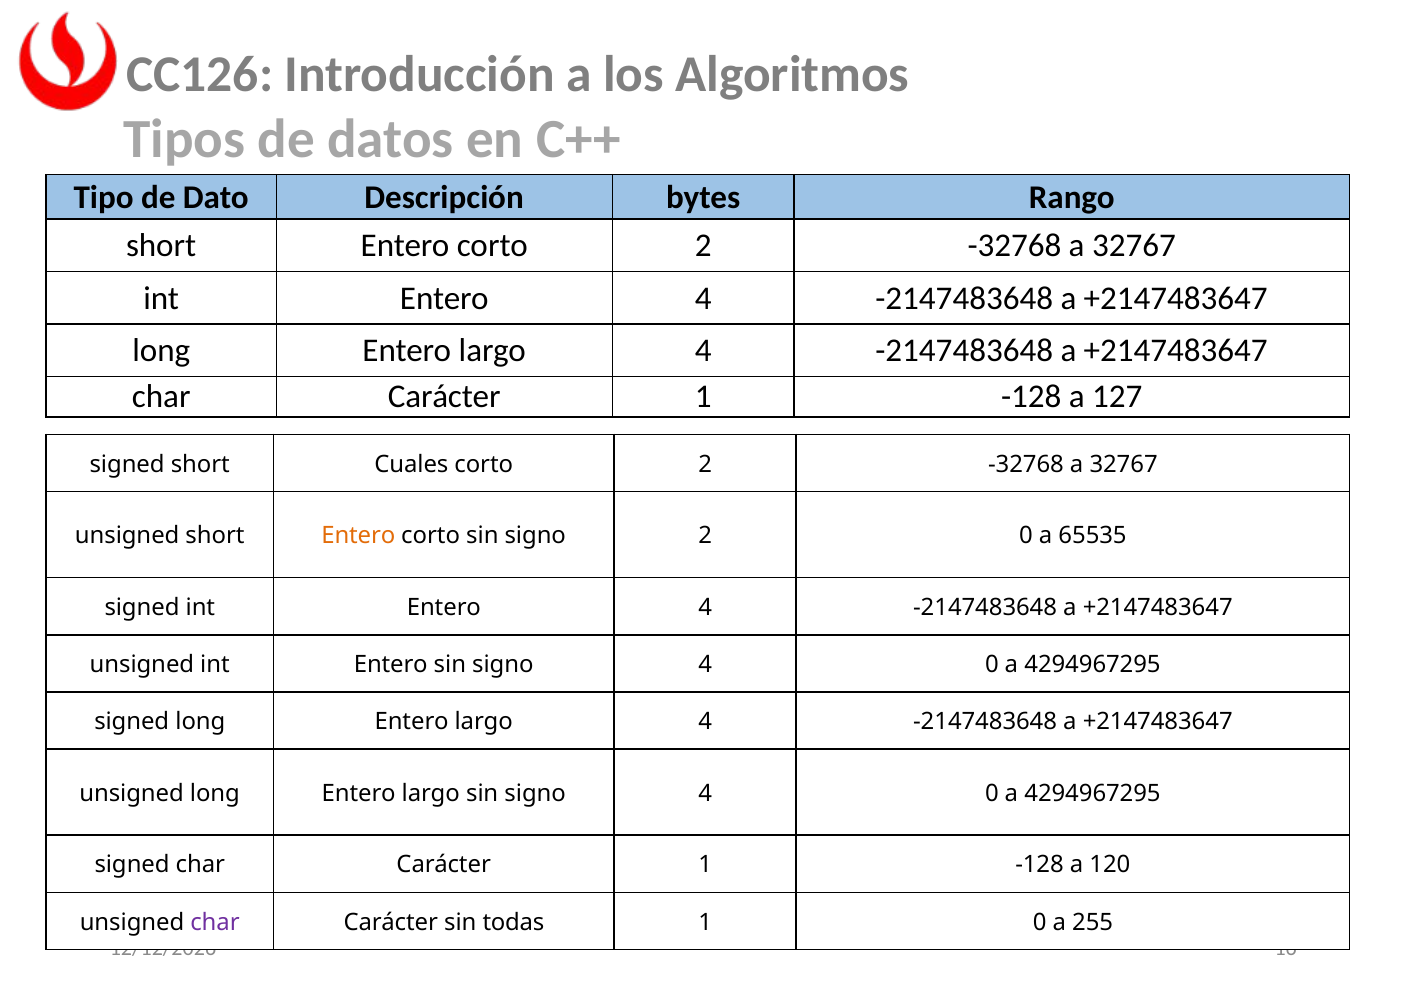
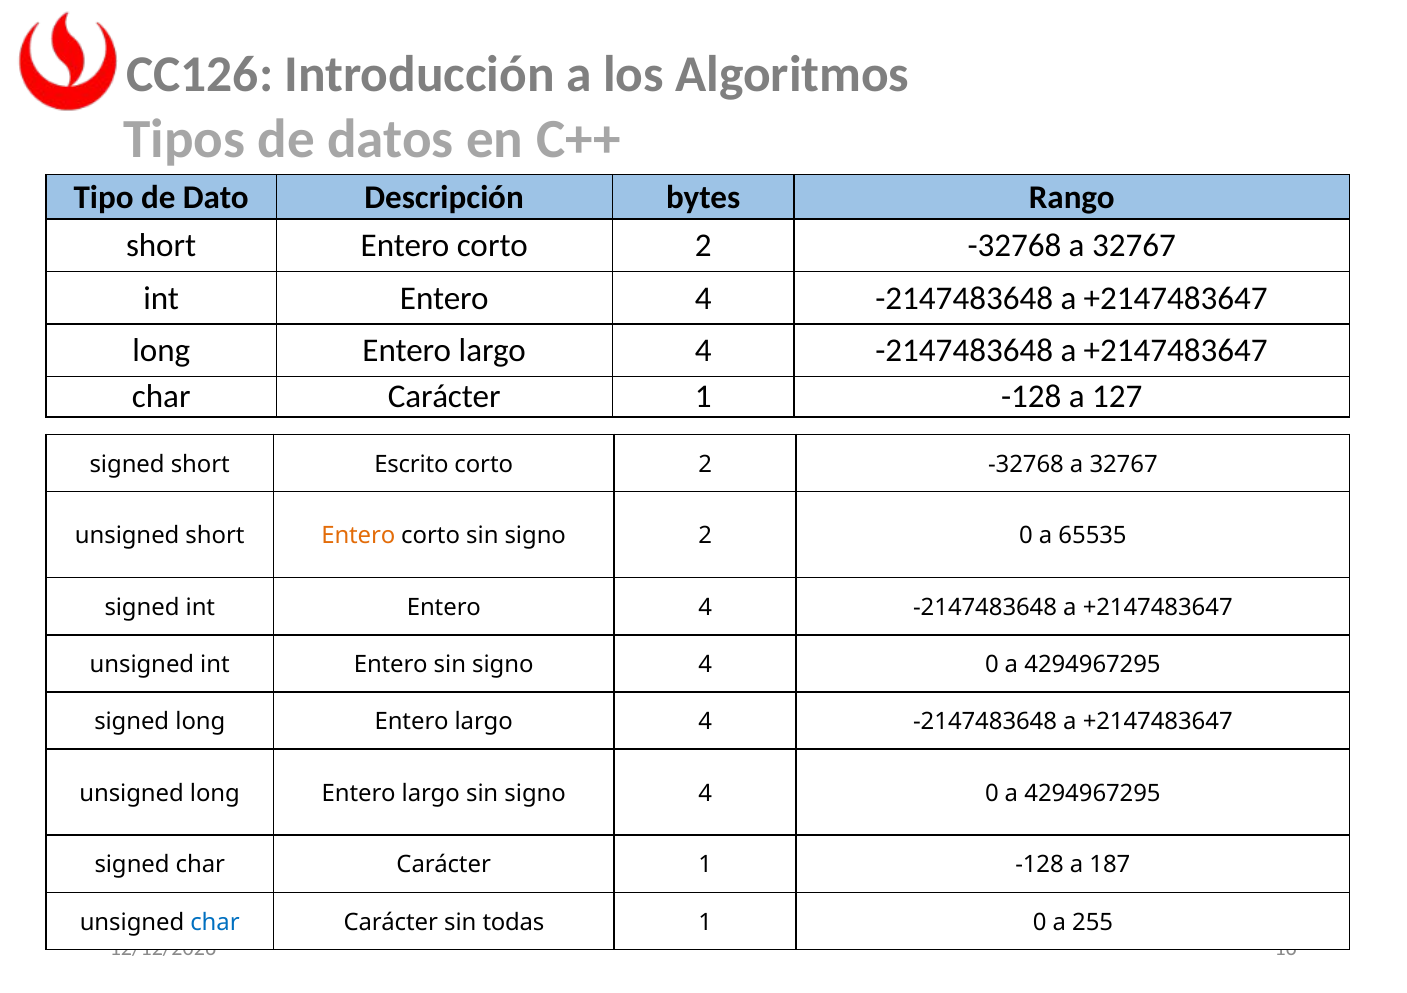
Cuales: Cuales -> Escrito
120: 120 -> 187
char at (215, 922) colour: purple -> blue
